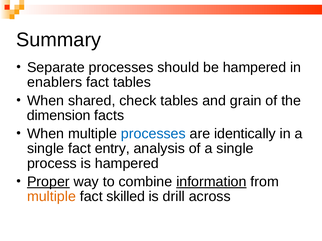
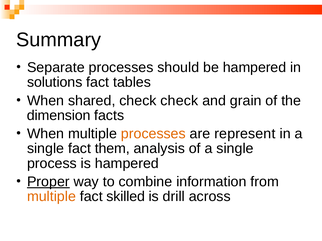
enablers: enablers -> solutions
check tables: tables -> check
processes at (153, 134) colour: blue -> orange
identically: identically -> represent
entry: entry -> them
information underline: present -> none
